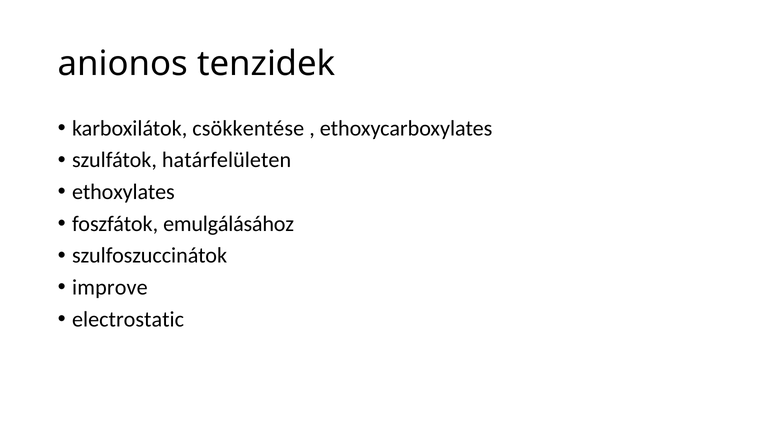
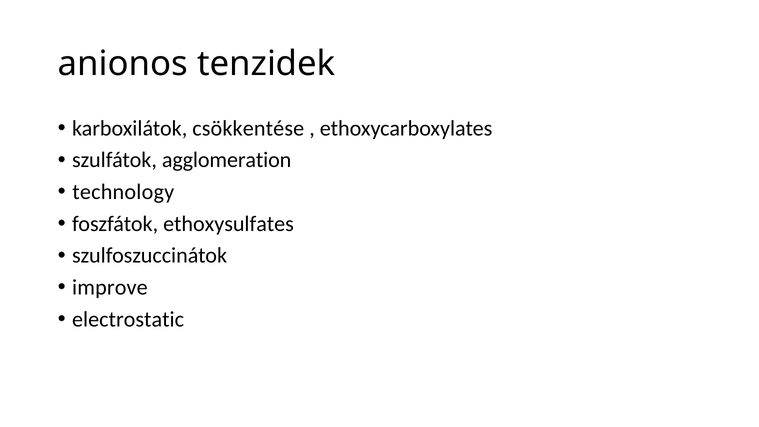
határfelületen: határfelületen -> agglomeration
ethoxylates: ethoxylates -> technology
emulgálásához: emulgálásához -> ethoxysulfates
